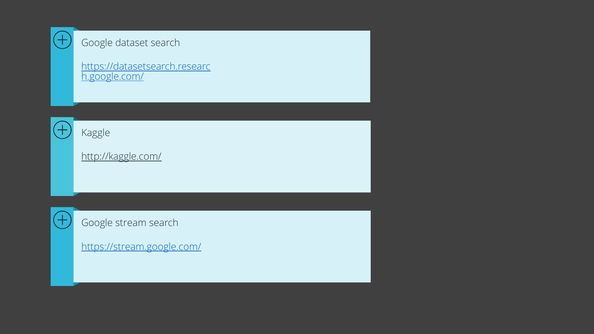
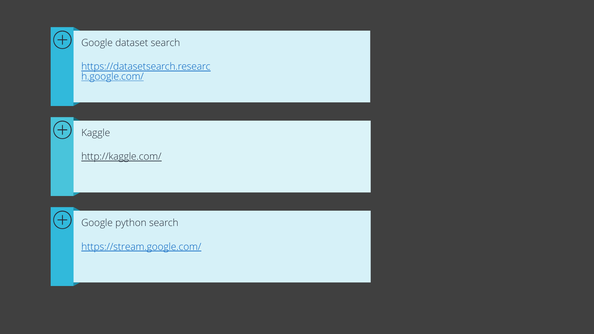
stream: stream -> python
